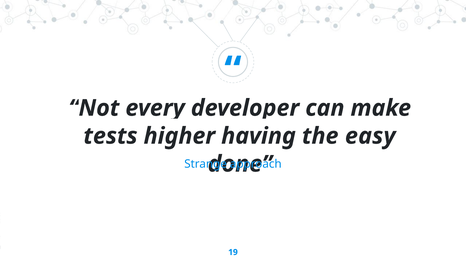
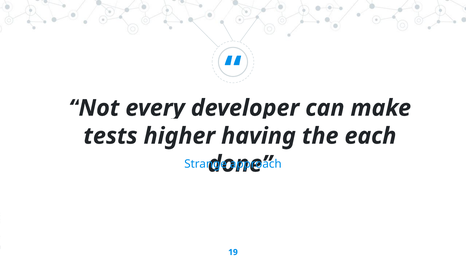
easy: easy -> each
